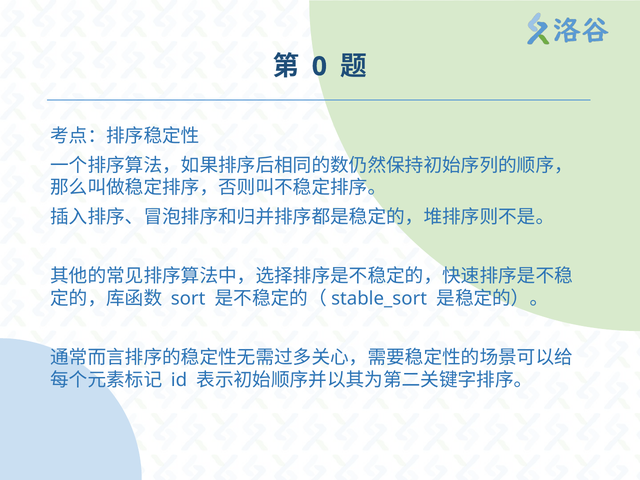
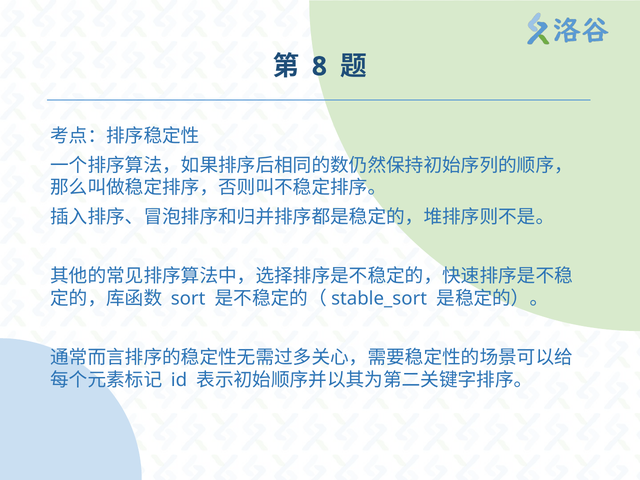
0: 0 -> 8
